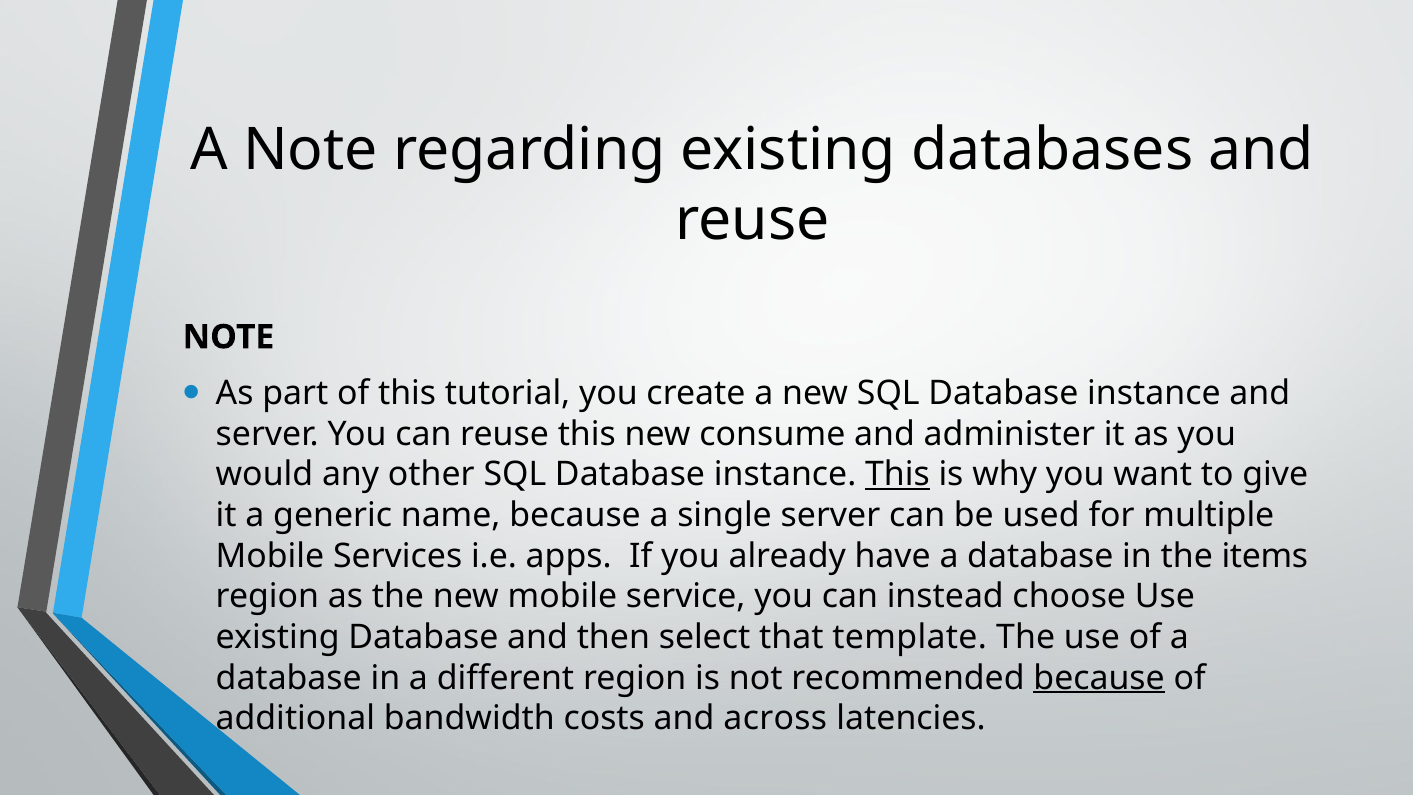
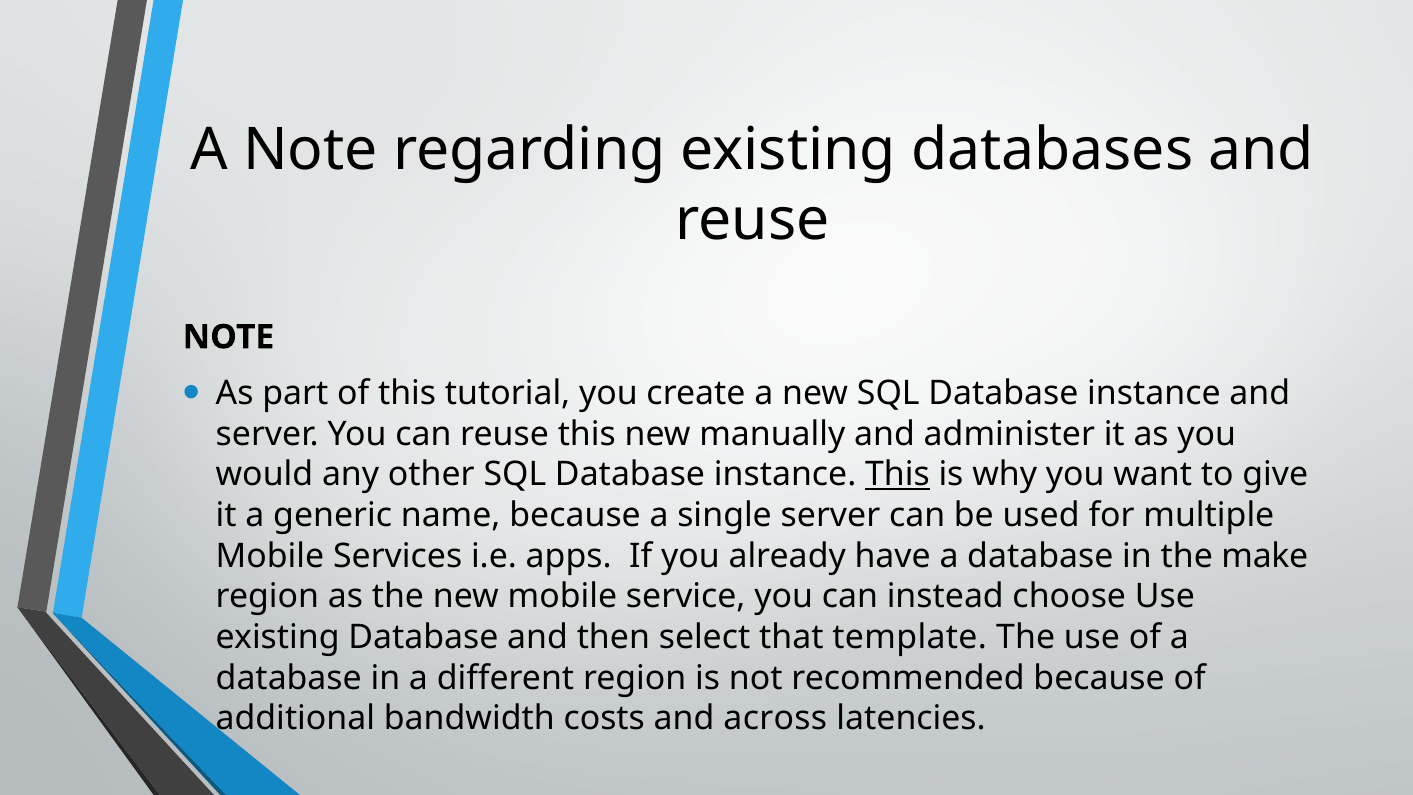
consume: consume -> manually
items: items -> make
because at (1099, 678) underline: present -> none
